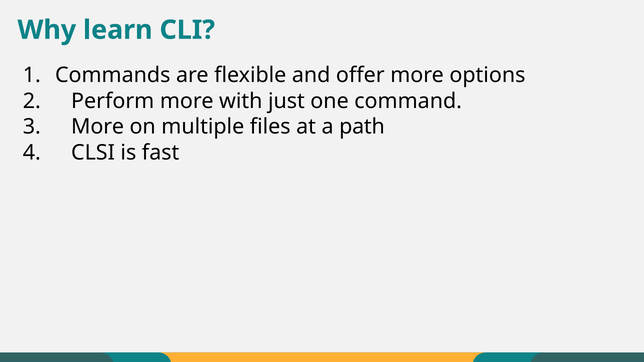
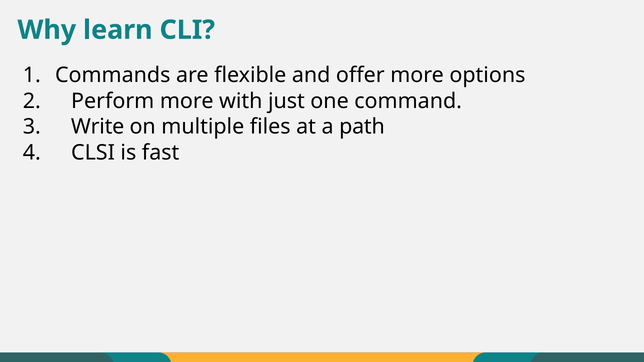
More at (98, 127): More -> Write
